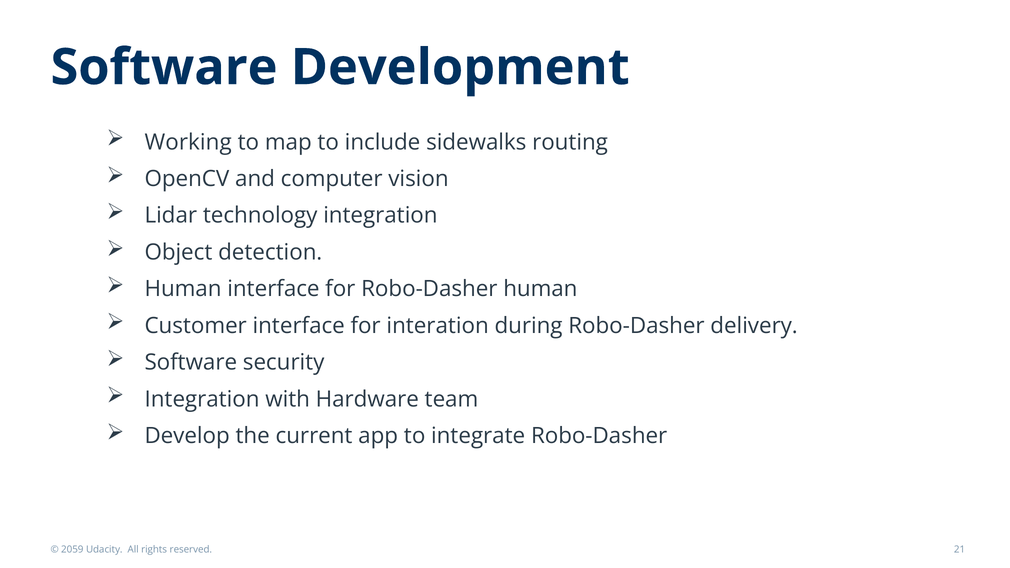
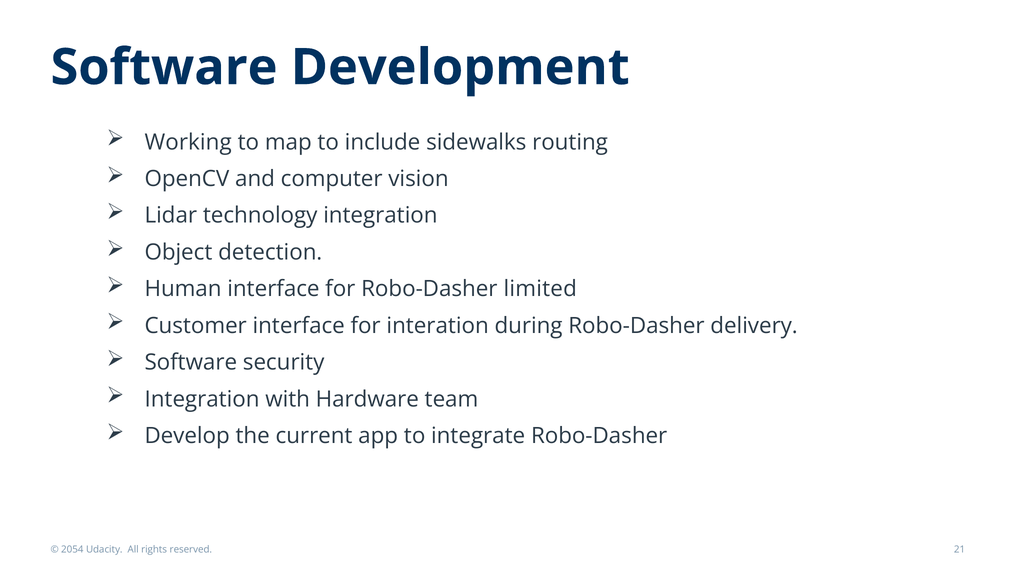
Robo-Dasher human: human -> limited
2059: 2059 -> 2054
